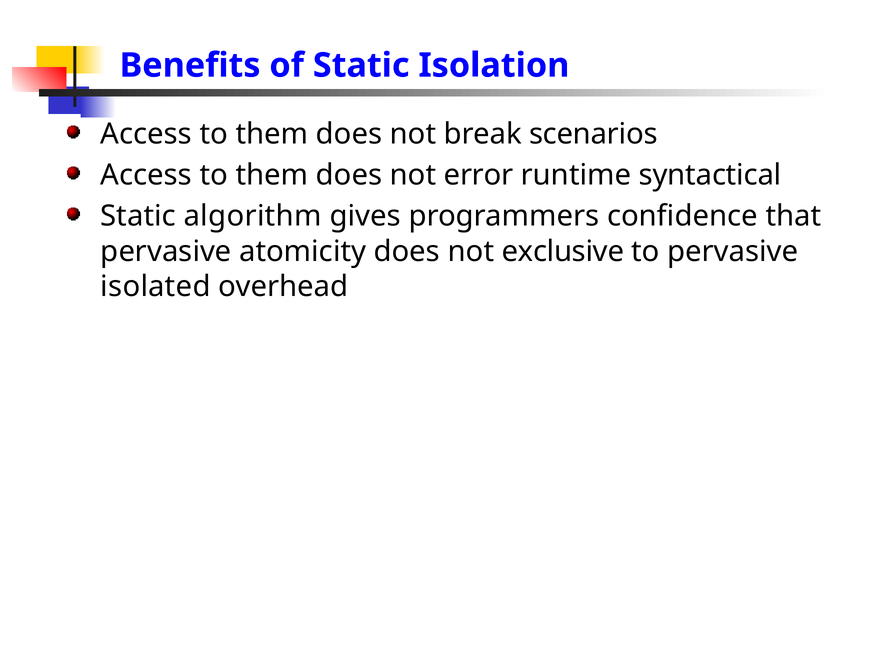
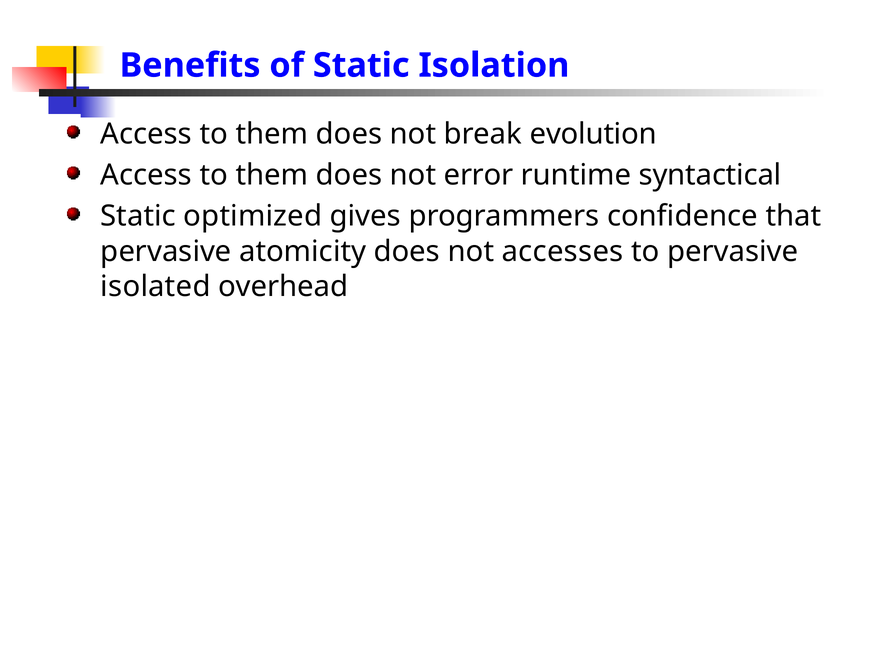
scenarios: scenarios -> evolution
algorithm: algorithm -> optimized
exclusive: exclusive -> accesses
